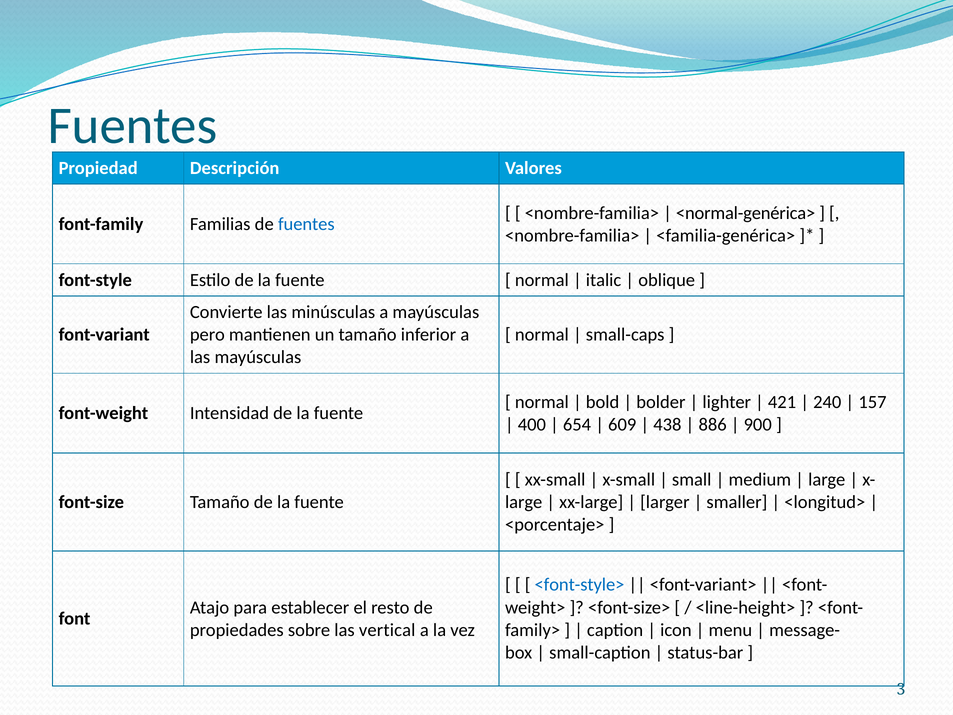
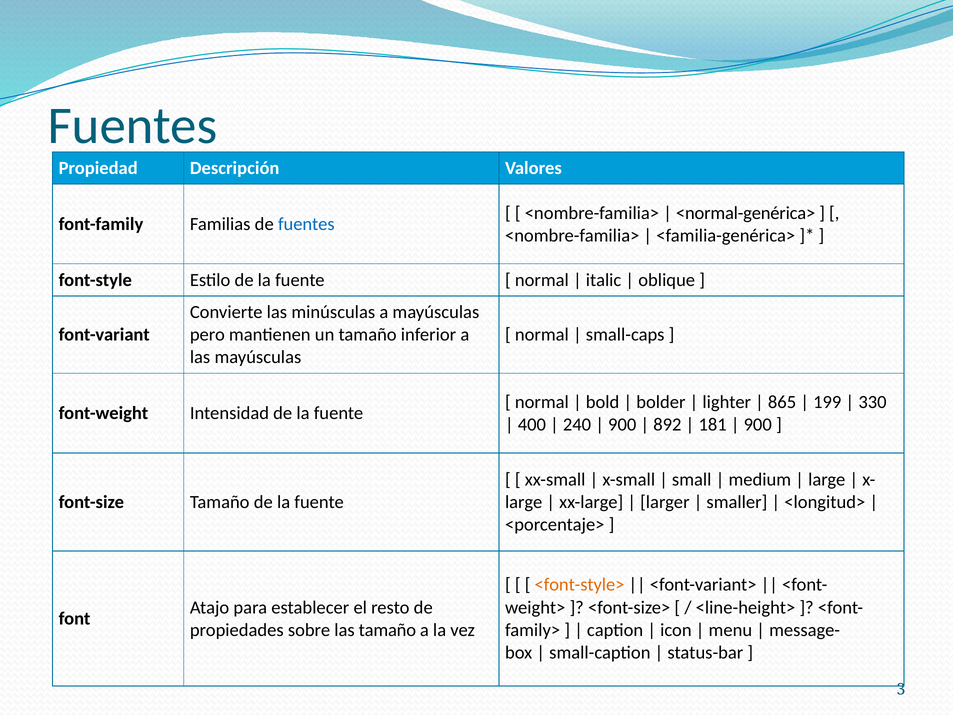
421: 421 -> 865
240: 240 -> 199
157: 157 -> 330
654: 654 -> 240
609 at (622, 424): 609 -> 900
438: 438 -> 892
886: 886 -> 181
<font-style> colour: blue -> orange
las vertical: vertical -> tamaño
